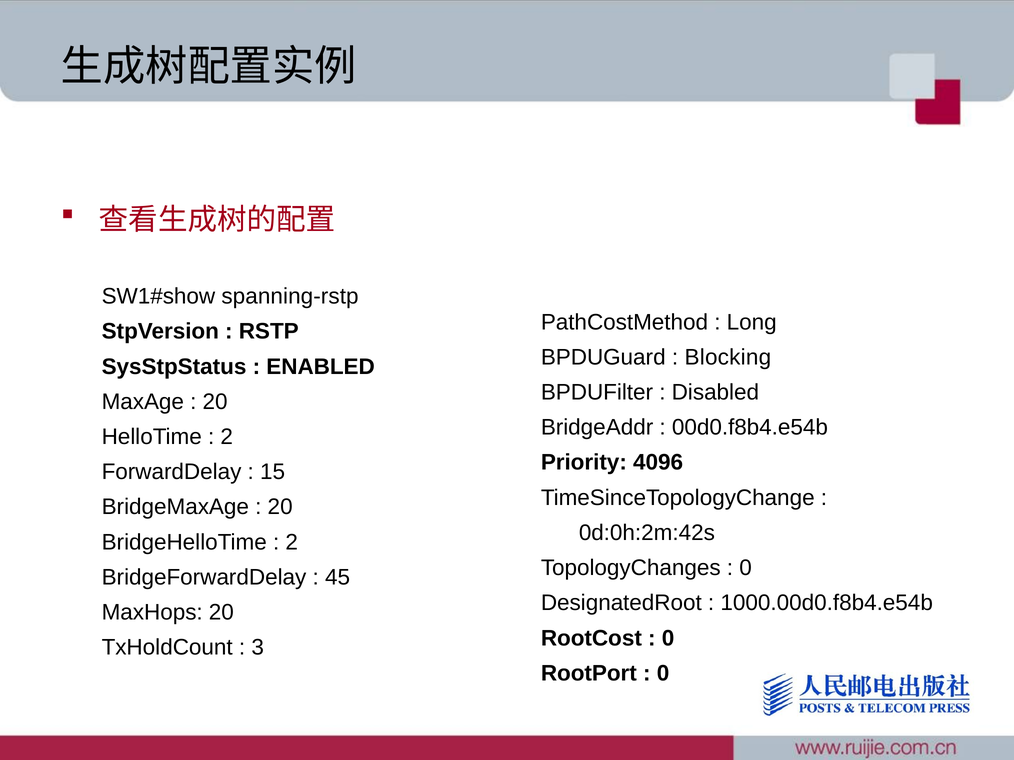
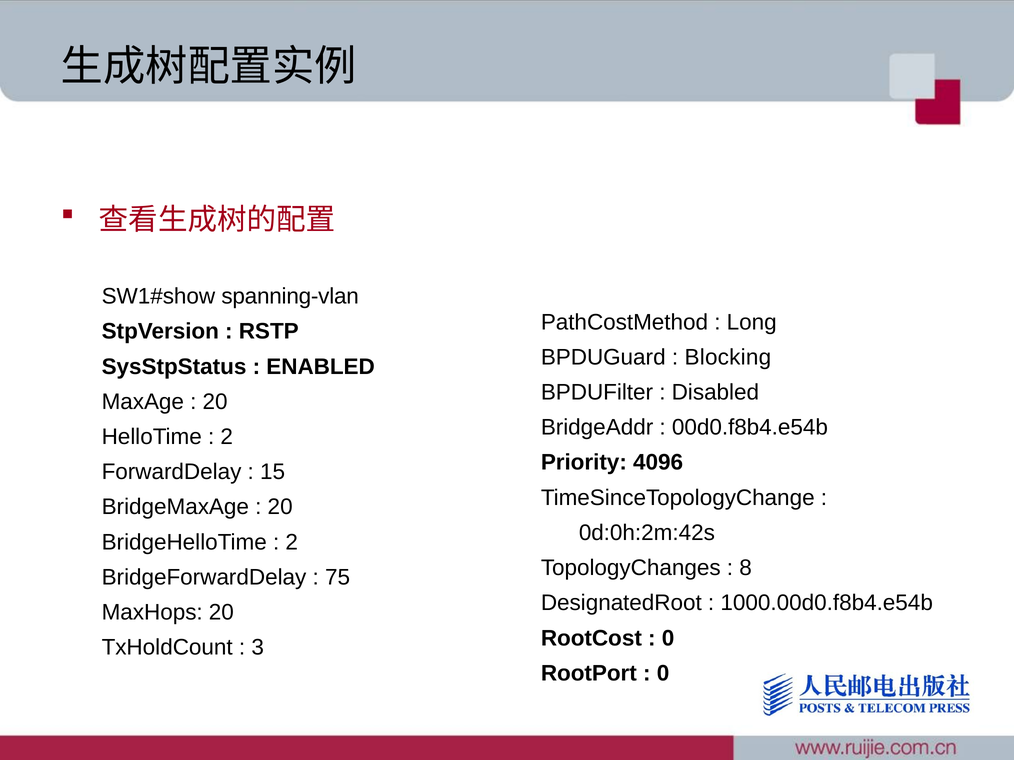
spanning-rstp: spanning-rstp -> spanning-vlan
0 at (746, 568): 0 -> 8
45: 45 -> 75
